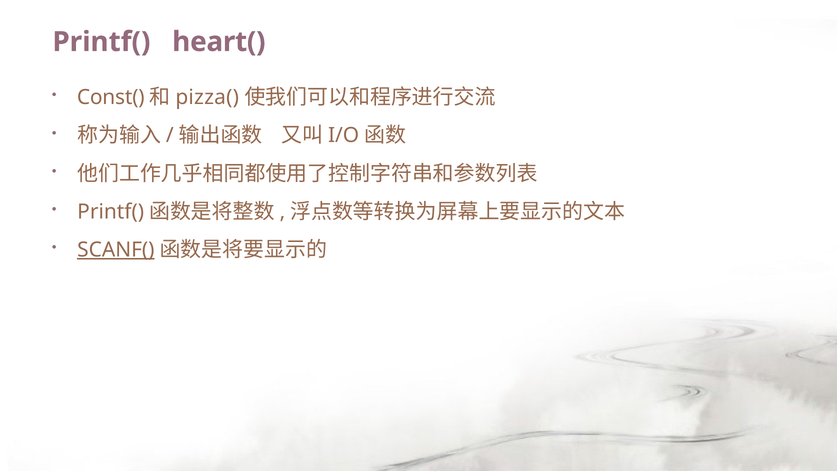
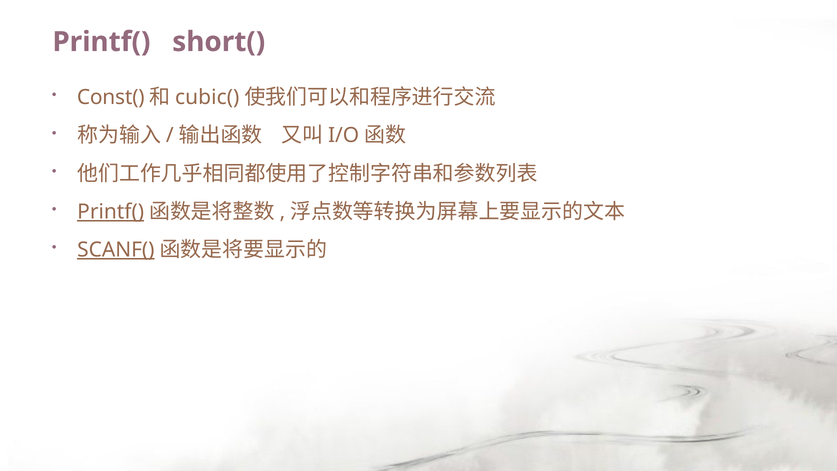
heart(: heart( -> short(
pizza(: pizza( -> cubic(
Printf( at (111, 212) underline: none -> present
